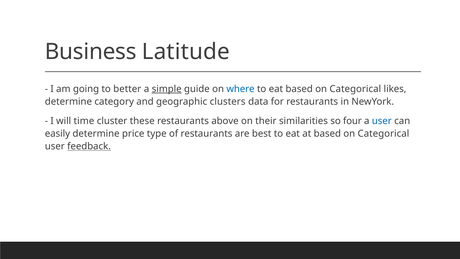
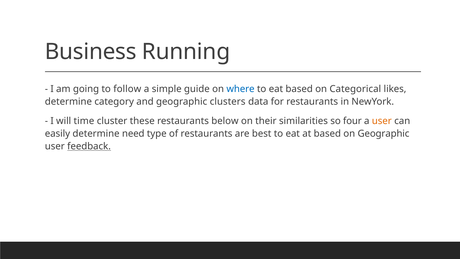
Latitude: Latitude -> Running
better: better -> follow
simple underline: present -> none
above: above -> below
user at (382, 121) colour: blue -> orange
price: price -> need
at based on Categorical: Categorical -> Geographic
